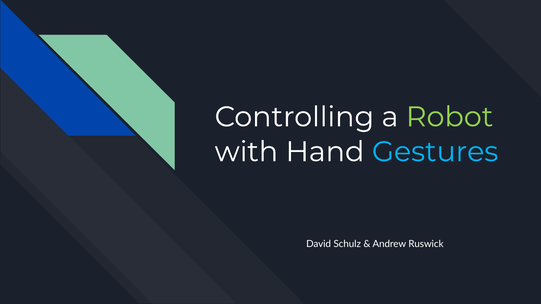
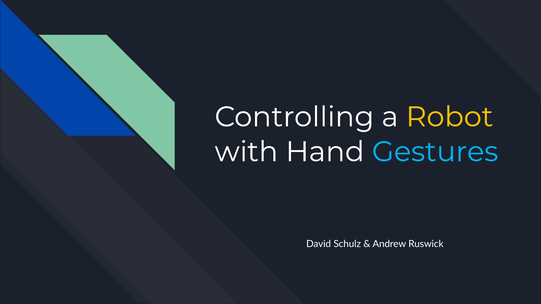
Robot colour: light green -> yellow
